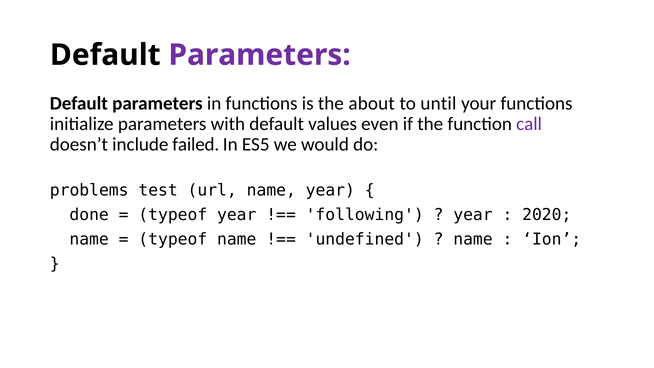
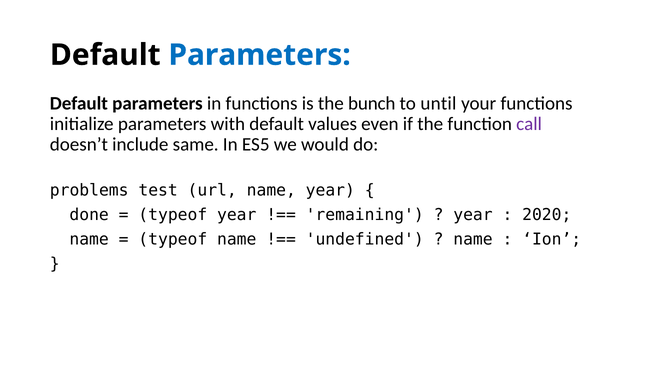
Parameters at (260, 55) colour: purple -> blue
about: about -> bunch
failed: failed -> same
following: following -> remaining
